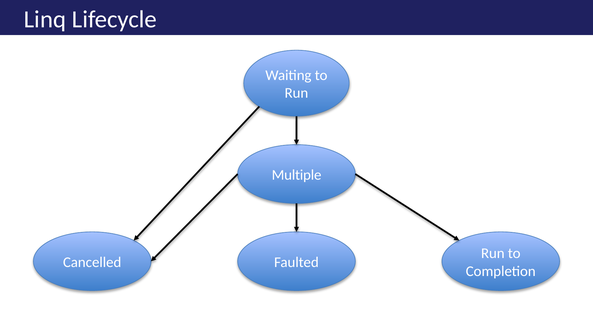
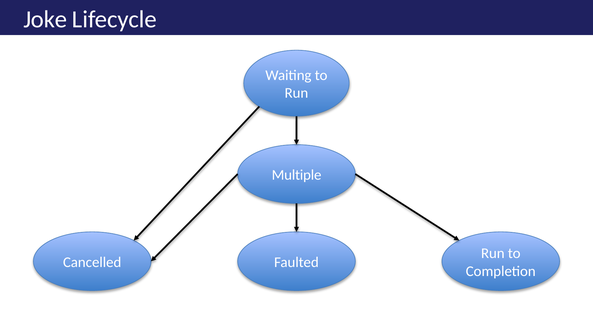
Linq: Linq -> Joke
